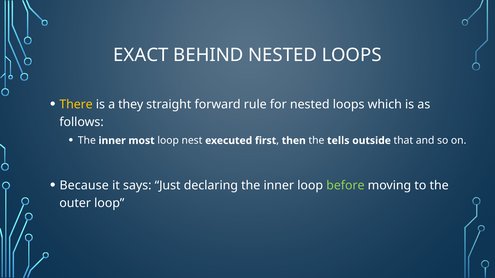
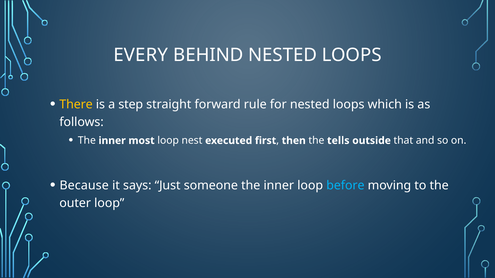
EXACT: EXACT -> EVERY
they: they -> step
declaring: declaring -> someone
before colour: light green -> light blue
